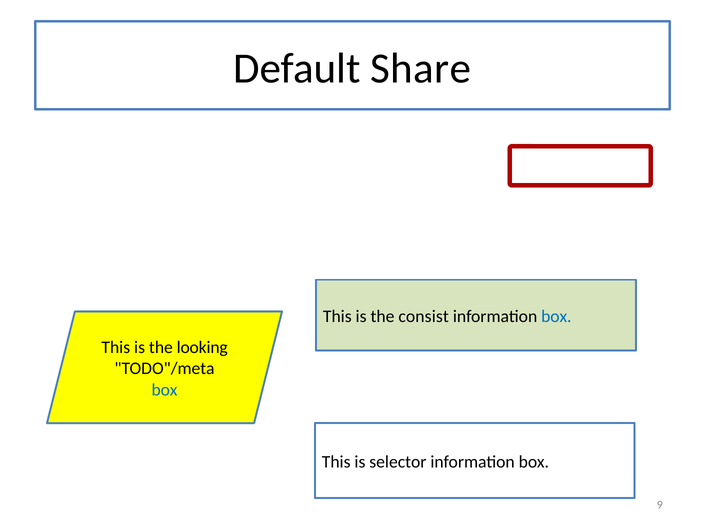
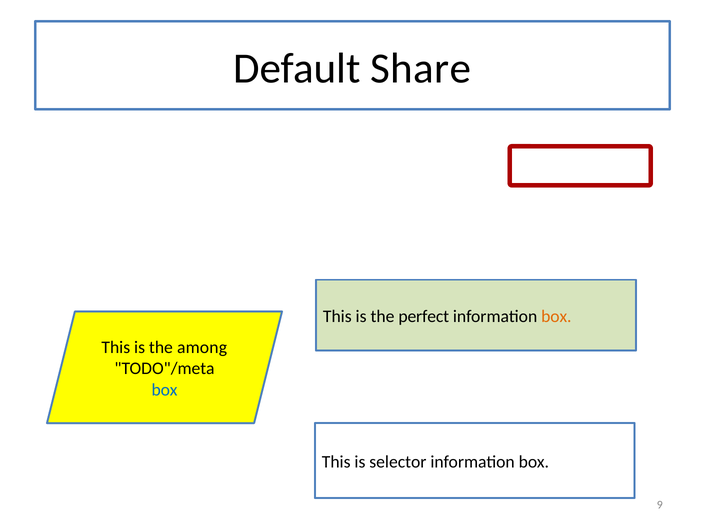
consist: consist -> perfect
box at (556, 316) colour: blue -> orange
looking: looking -> among
